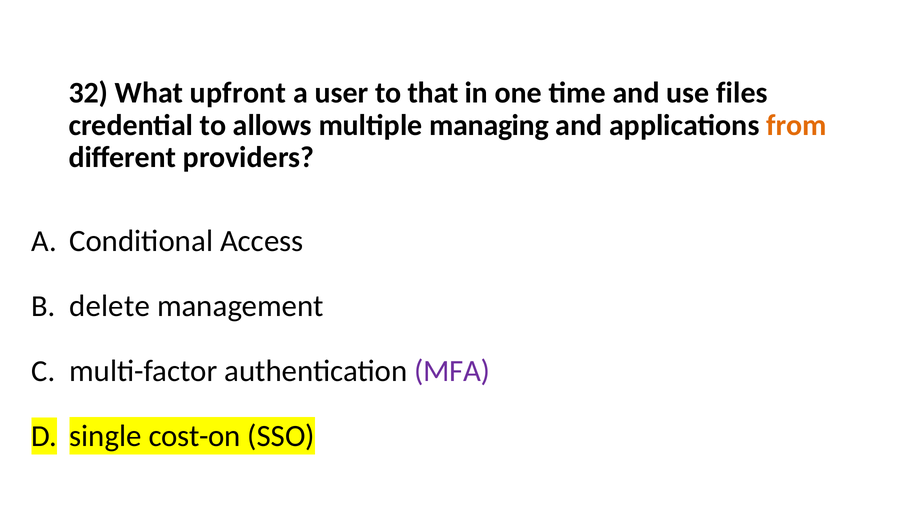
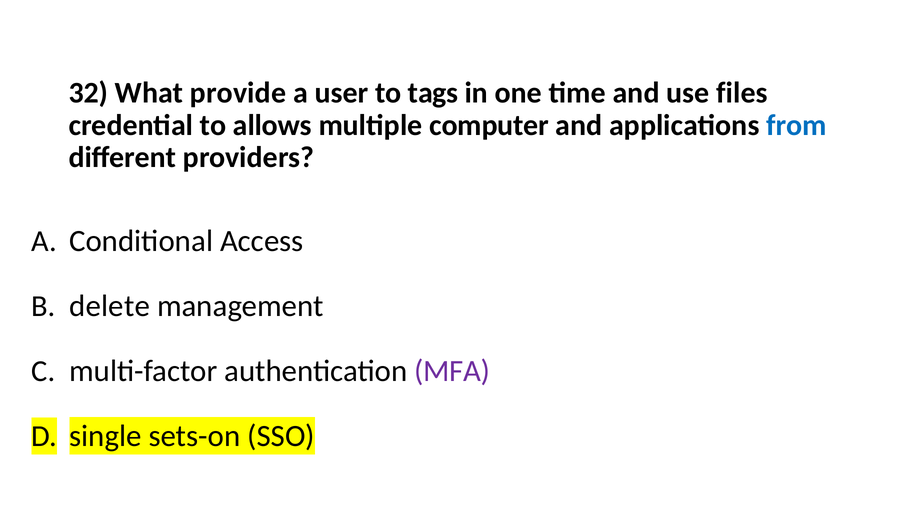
upfront: upfront -> provide
that: that -> tags
managing: managing -> computer
from colour: orange -> blue
cost-on: cost-on -> sets-on
